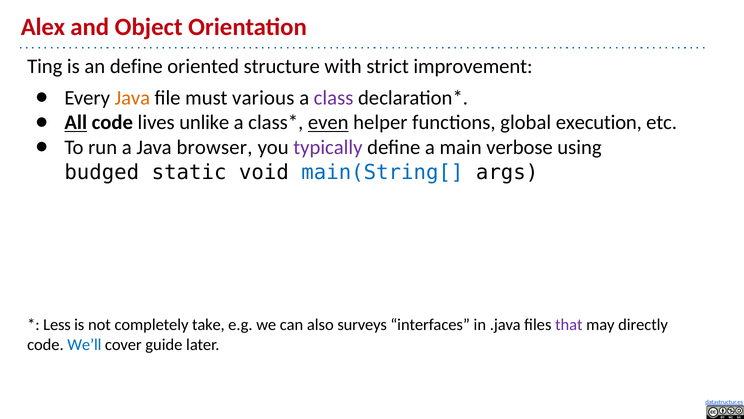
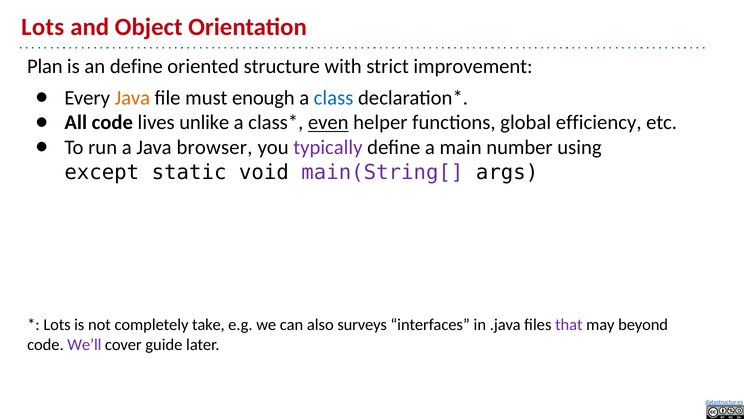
Alex at (43, 27): Alex -> Lots
Ting: Ting -> Plan
various: various -> enough
class colour: purple -> blue
All underline: present -> none
execution: execution -> efficiency
verbose: verbose -> number
budged: budged -> except
main(String[ colour: blue -> purple
Less at (57, 324): Less -> Lots
directly: directly -> beyond
We’ll colour: blue -> purple
